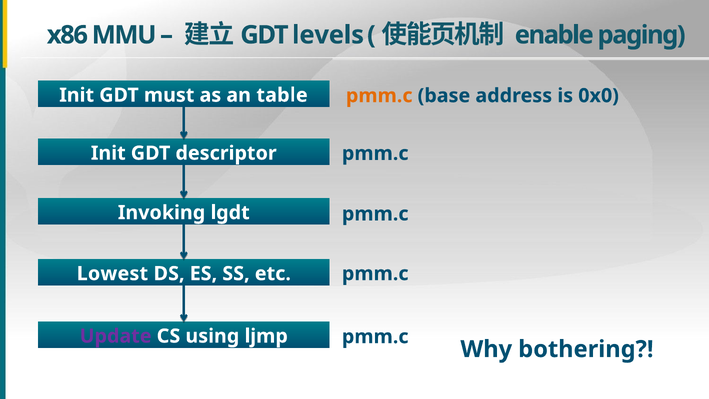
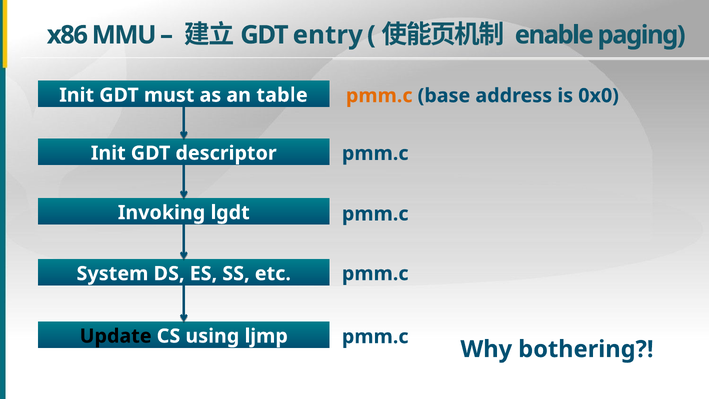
levels: levels -> entry
Lowest: Lowest -> System
Update colour: purple -> black
